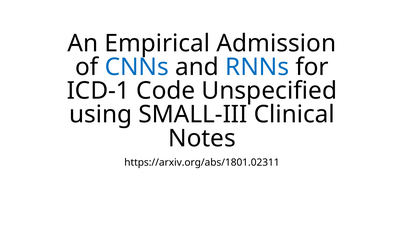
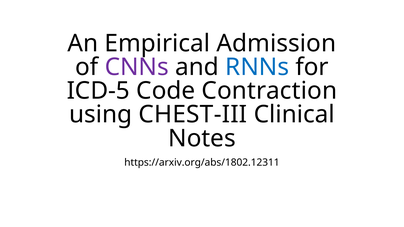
CNNs colour: blue -> purple
ICD-1: ICD-1 -> ICD-5
Unspecified: Unspecified -> Contraction
SMALL-III: SMALL-III -> CHEST-III
https://arxiv.org/abs/1801.02311: https://arxiv.org/abs/1801.02311 -> https://arxiv.org/abs/1802.12311
